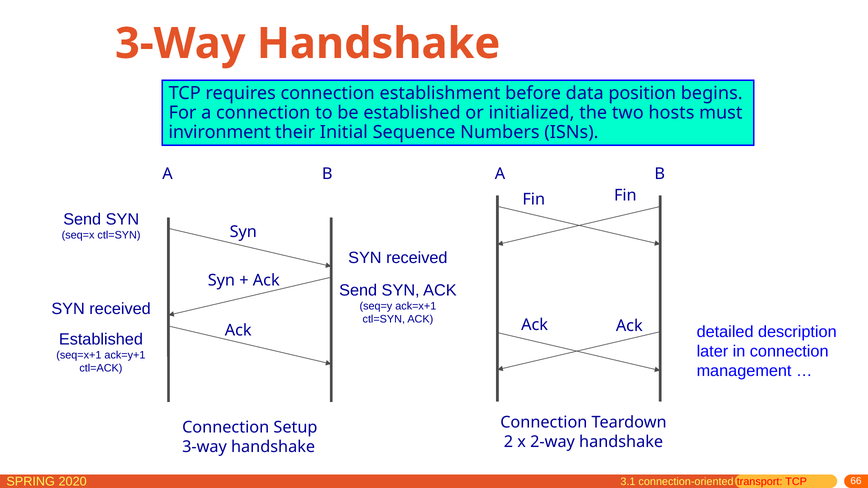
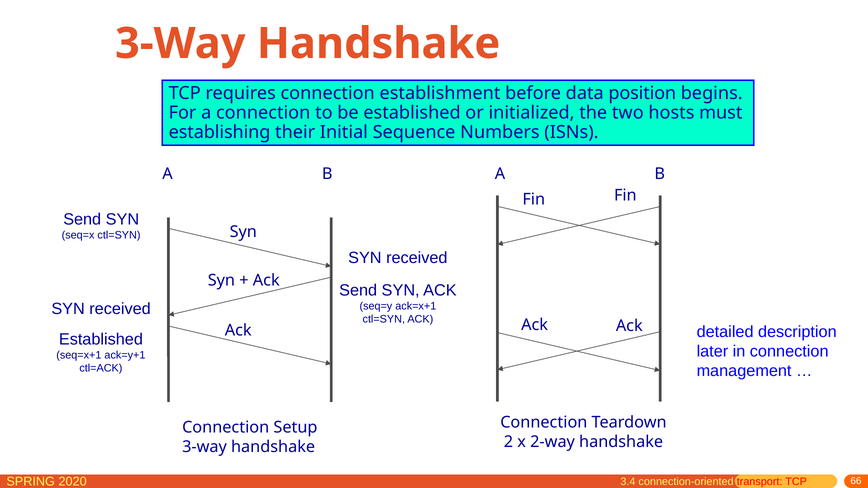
invironment: invironment -> establishing
3.1: 3.1 -> 3.4
